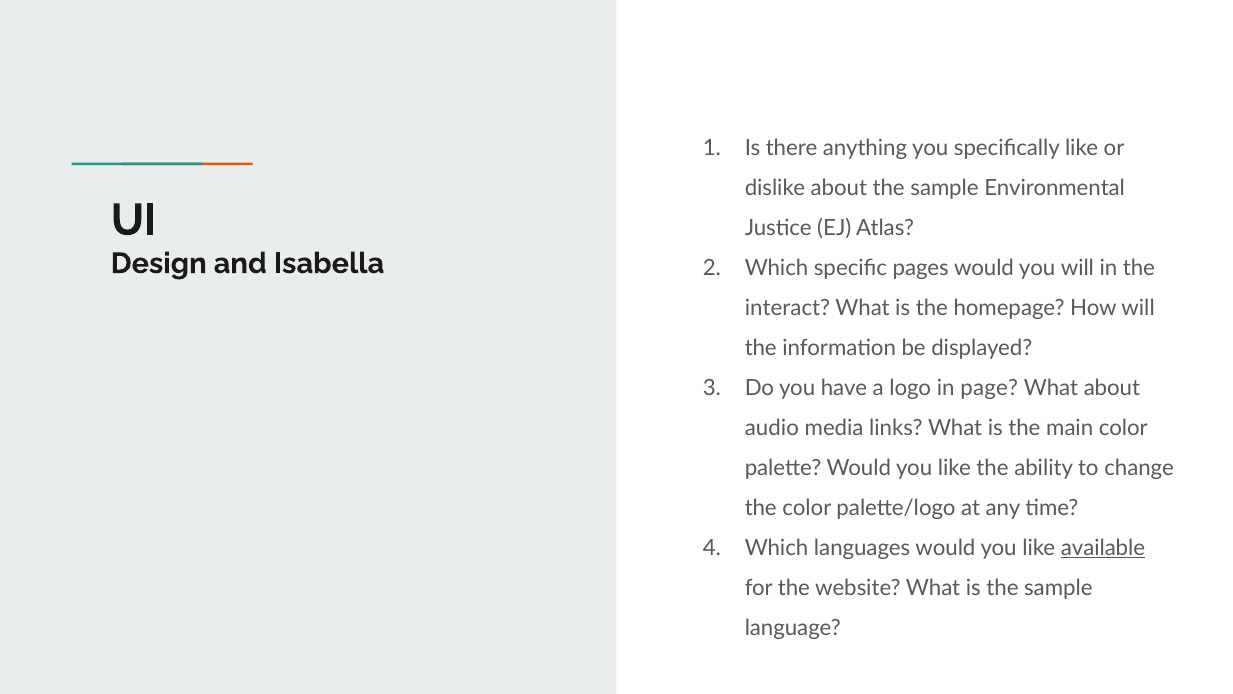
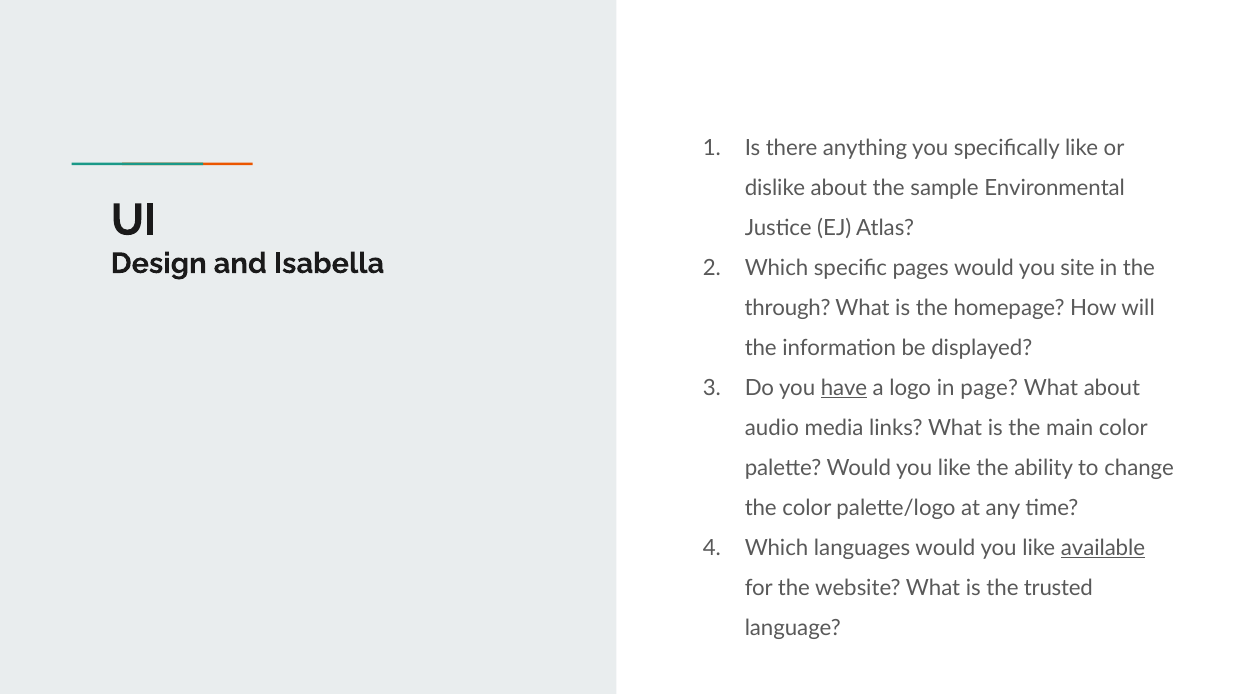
you will: will -> site
interact: interact -> through
have underline: none -> present
is the sample: sample -> trusted
